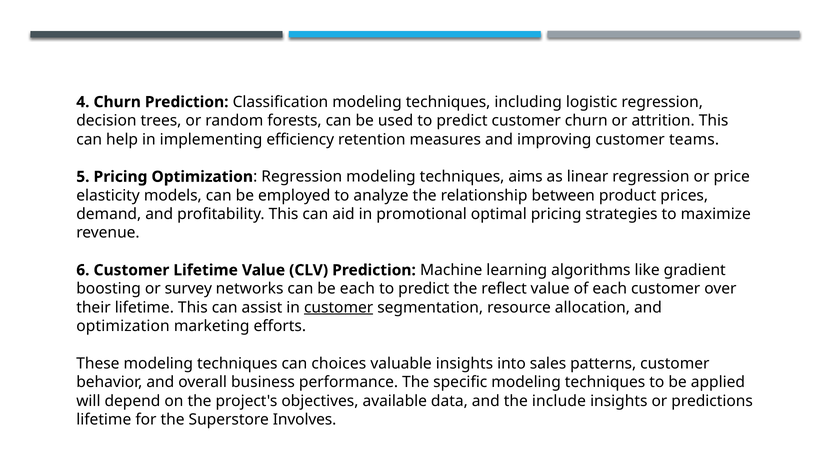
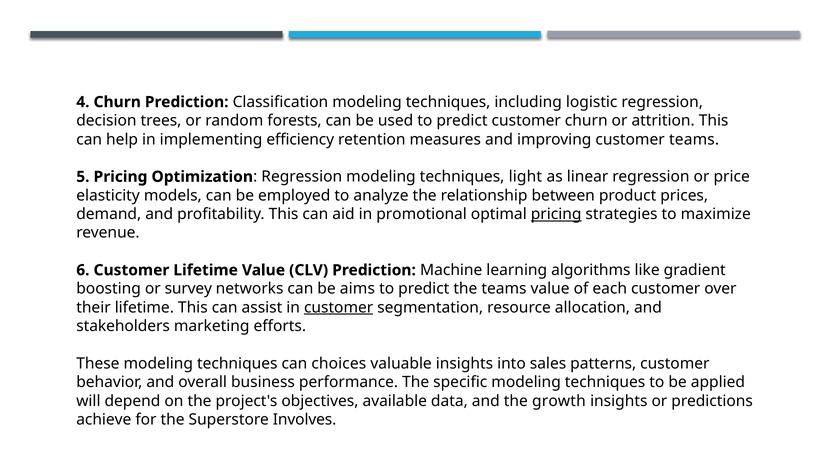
aims: aims -> light
pricing at (556, 214) underline: none -> present
be each: each -> aims
the reflect: reflect -> teams
optimization at (123, 326): optimization -> stakeholders
include: include -> growth
lifetime at (104, 419): lifetime -> achieve
